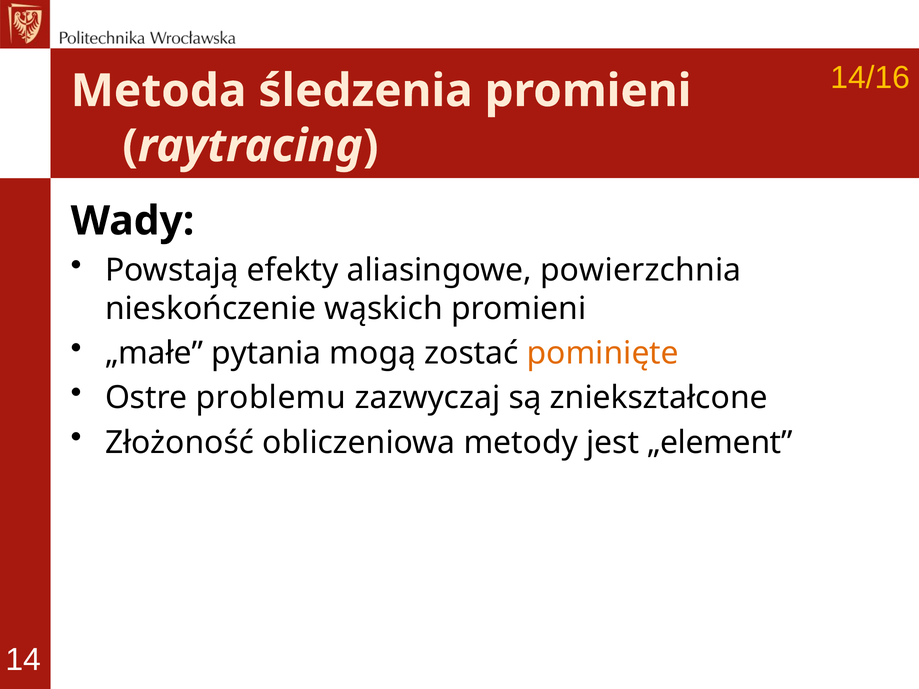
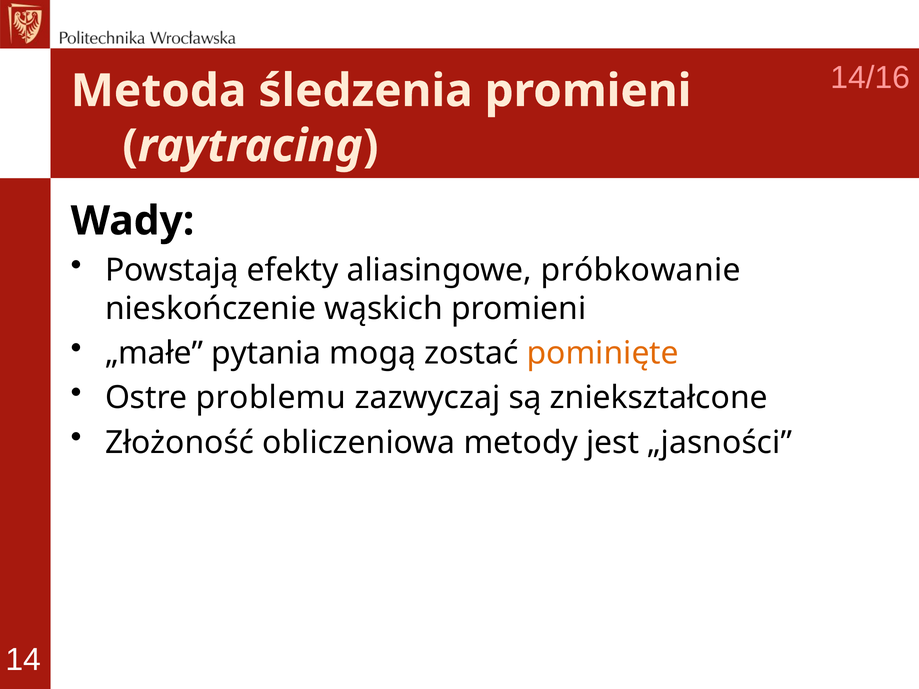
14/16 colour: yellow -> pink
powierzchnia: powierzchnia -> próbkowanie
„element: „element -> „jasności
